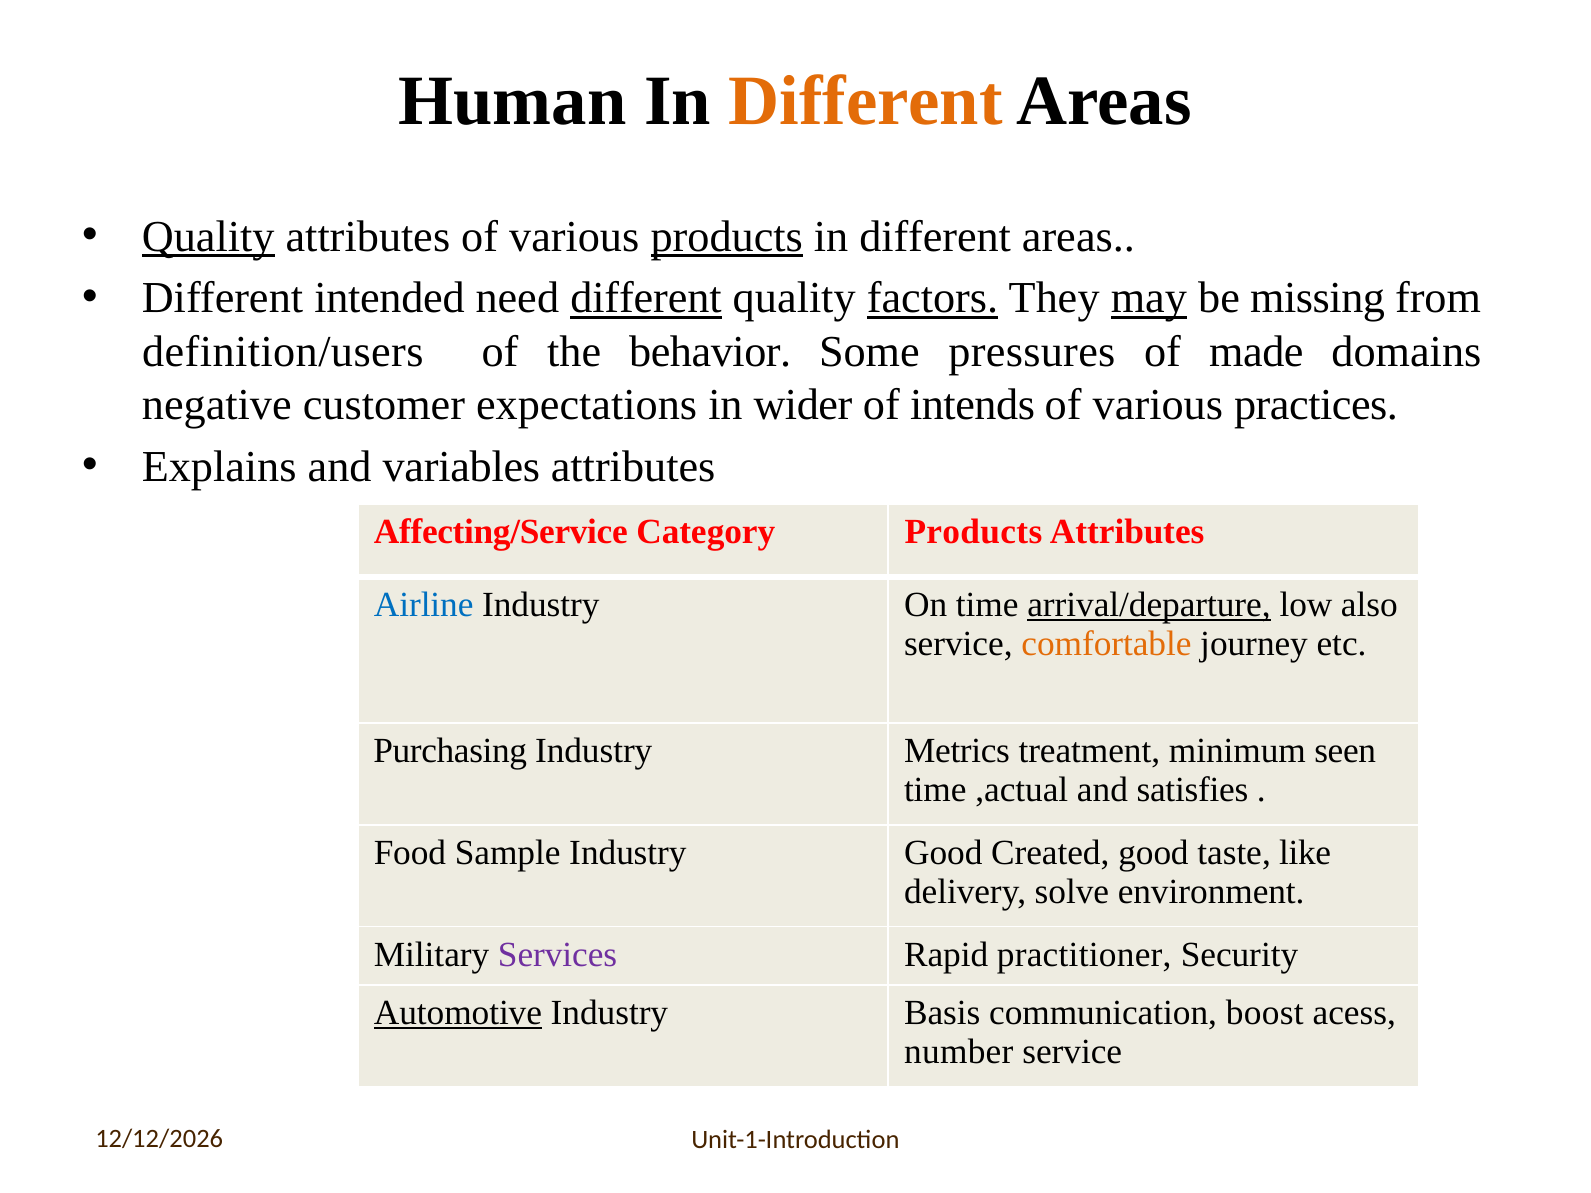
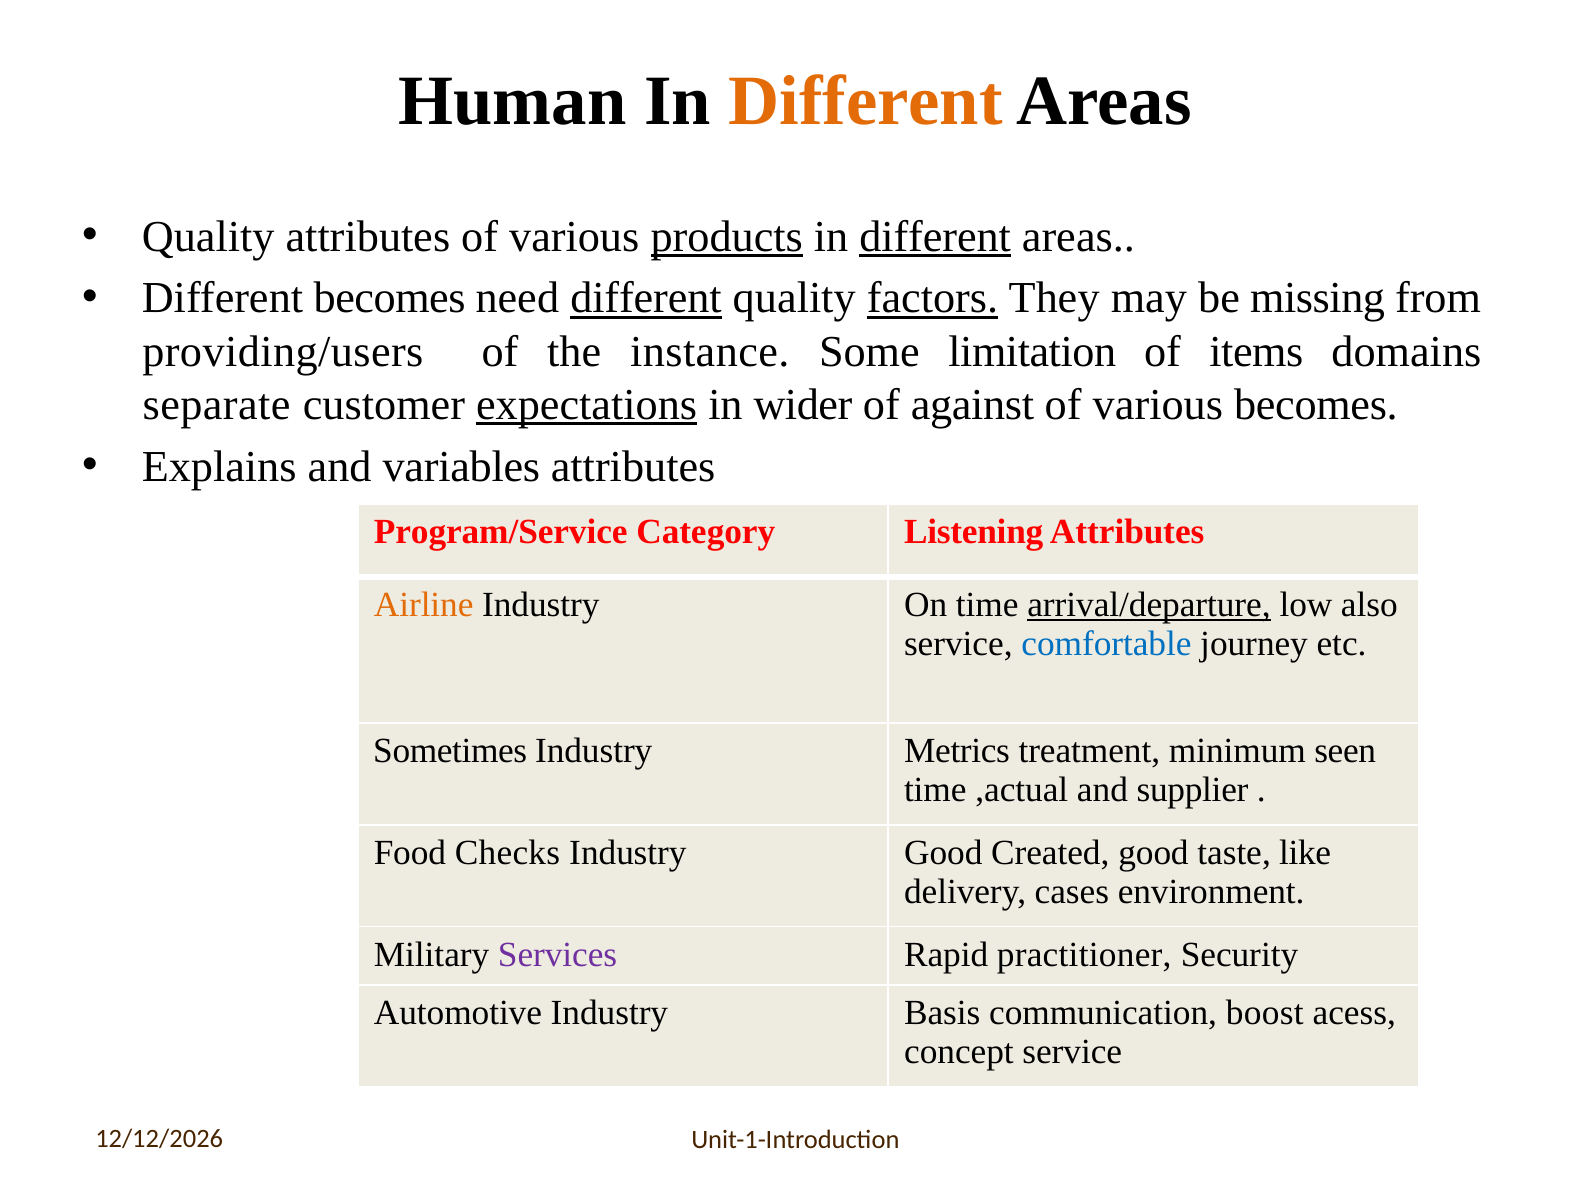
Quality at (208, 237) underline: present -> none
different at (935, 237) underline: none -> present
Different intended: intended -> becomes
may underline: present -> none
definition/users: definition/users -> providing/users
behavior: behavior -> instance
pressures: pressures -> limitation
made: made -> items
negative: negative -> separate
expectations underline: none -> present
intends: intends -> against
various practices: practices -> becomes
Affecting/Service: Affecting/Service -> Program/Service
Category Products: Products -> Listening
Airline colour: blue -> orange
comfortable colour: orange -> blue
Purchasing: Purchasing -> Sometimes
satisfies: satisfies -> supplier
Sample: Sample -> Checks
solve: solve -> cases
Automotive underline: present -> none
number: number -> concept
